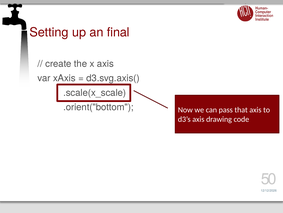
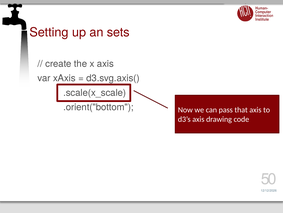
final: final -> sets
